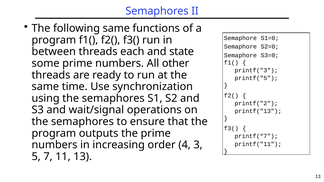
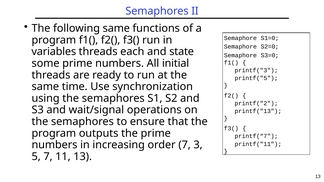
between: between -> variables
other: other -> initial
order 4: 4 -> 7
